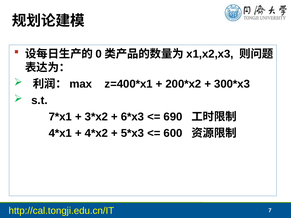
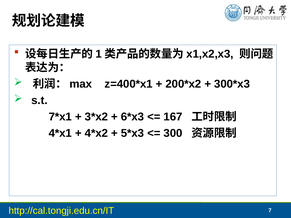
0: 0 -> 1
690: 690 -> 167
600: 600 -> 300
